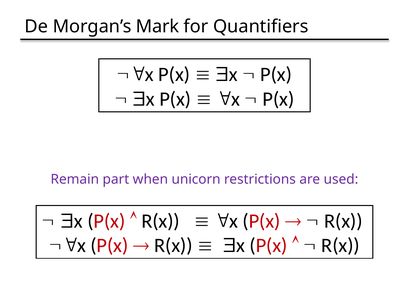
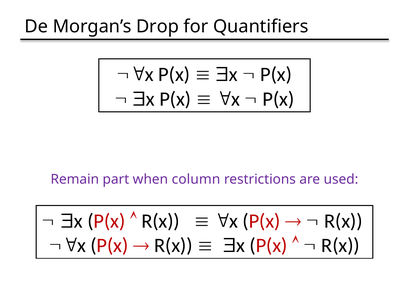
Mark: Mark -> Drop
unicorn: unicorn -> column
